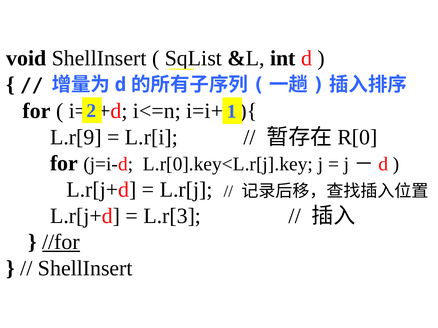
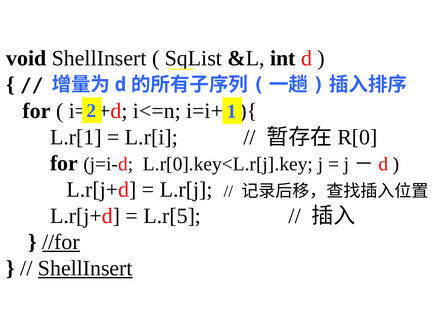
L.r[9: L.r[9 -> L.r[1
L.r[3: L.r[3 -> L.r[5
ShellInsert at (85, 269) underline: none -> present
